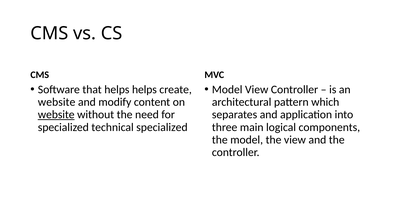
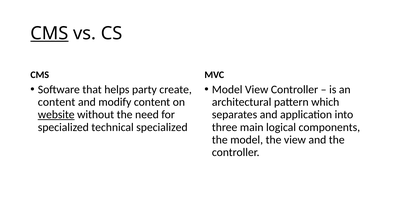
CMS at (49, 33) underline: none -> present
helps helps: helps -> party
website at (57, 102): website -> content
